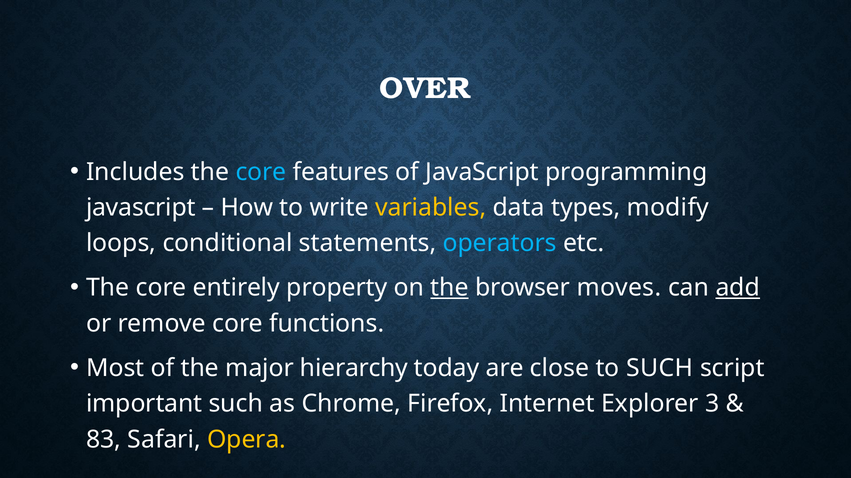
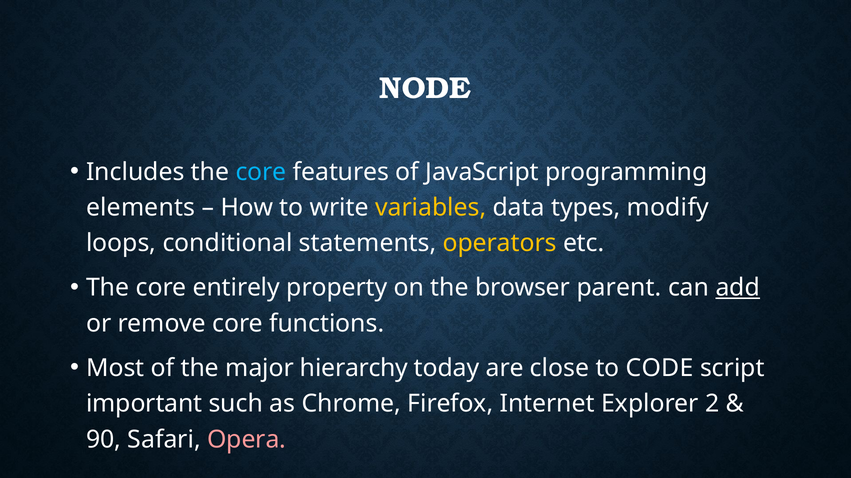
OVER: OVER -> NODE
javascript at (141, 208): javascript -> elements
operators colour: light blue -> yellow
the at (450, 288) underline: present -> none
moves: moves -> parent
to SUCH: SUCH -> CODE
3: 3 -> 2
83: 83 -> 90
Opera colour: yellow -> pink
